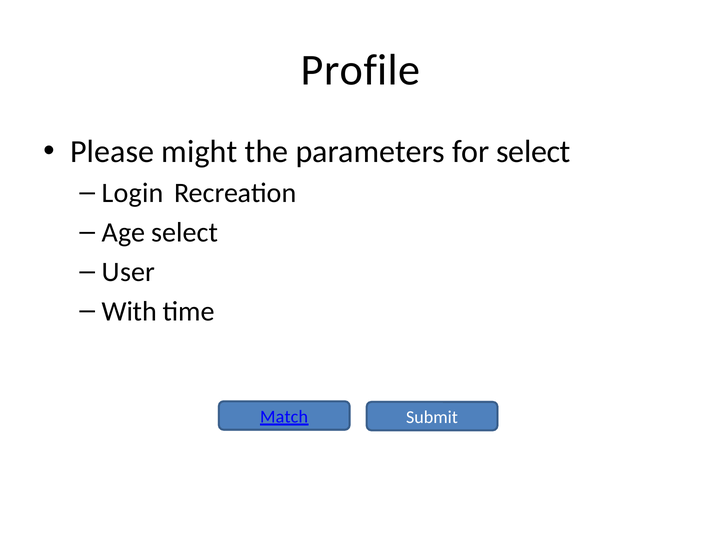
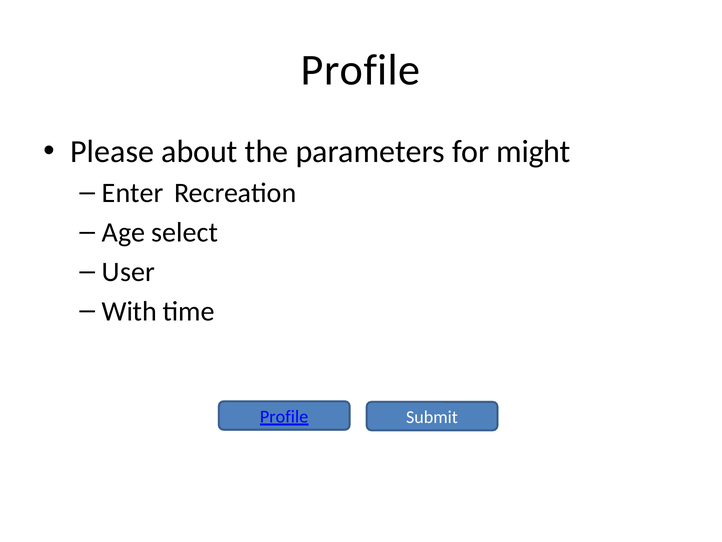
might: might -> about
for select: select -> might
Login: Login -> Enter
Match at (284, 416): Match -> Profile
